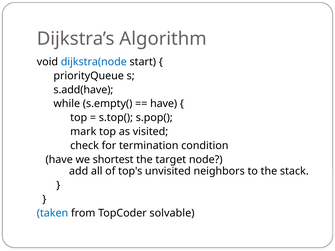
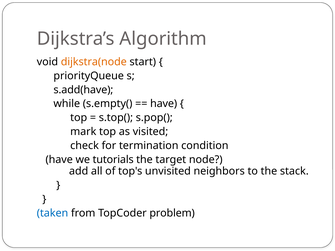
dijkstra(node colour: blue -> orange
shortest: shortest -> tutorials
solvable: solvable -> problem
